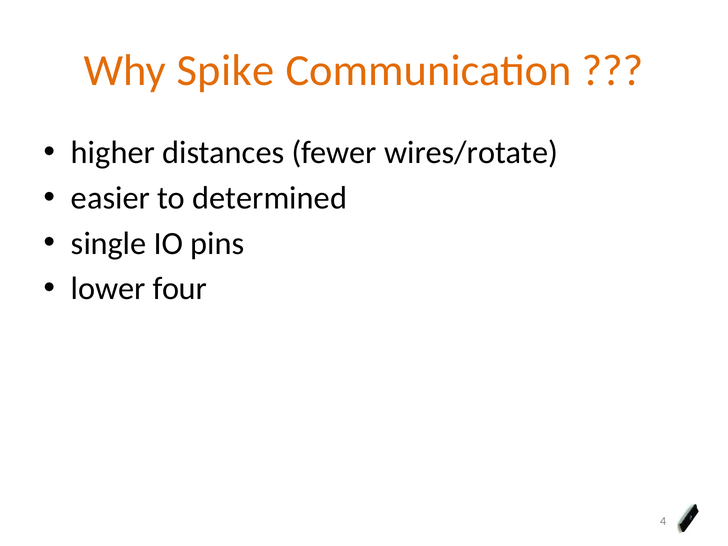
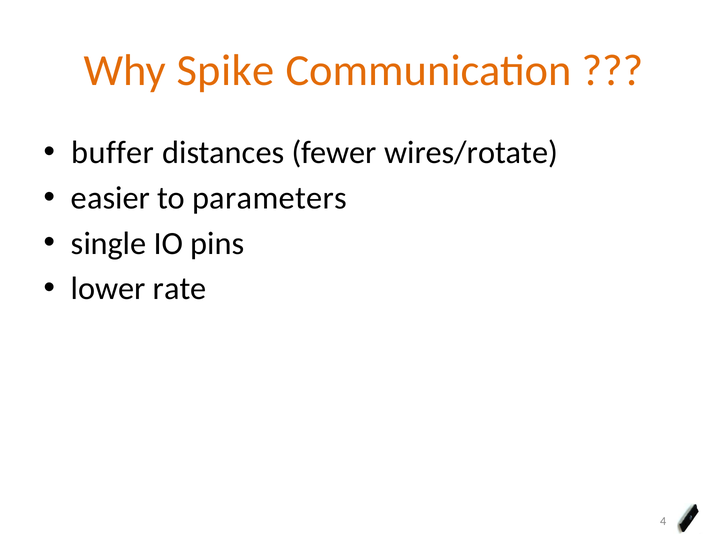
higher: higher -> buffer
determined: determined -> parameters
four: four -> rate
